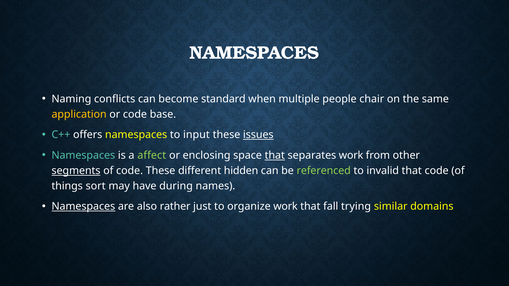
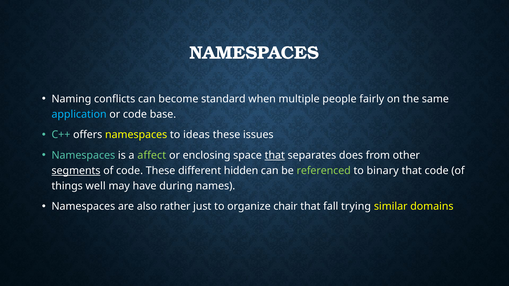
chair: chair -> fairly
application colour: yellow -> light blue
input: input -> ideas
issues underline: present -> none
separates work: work -> does
invalid: invalid -> binary
sort: sort -> well
Namespaces at (83, 207) underline: present -> none
organize work: work -> chair
